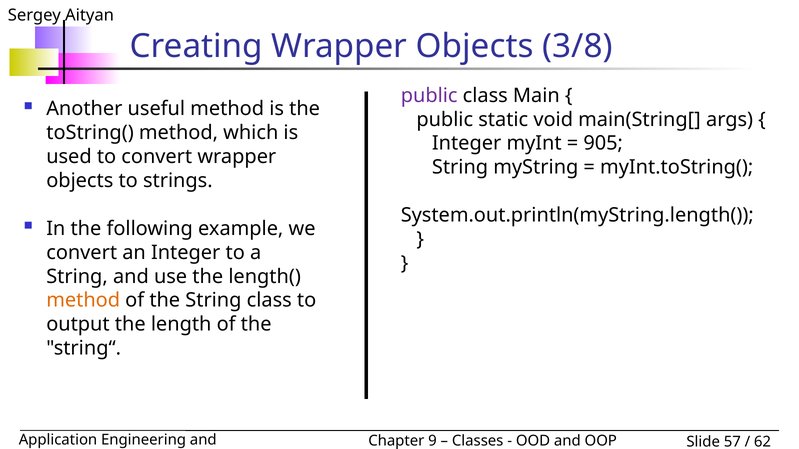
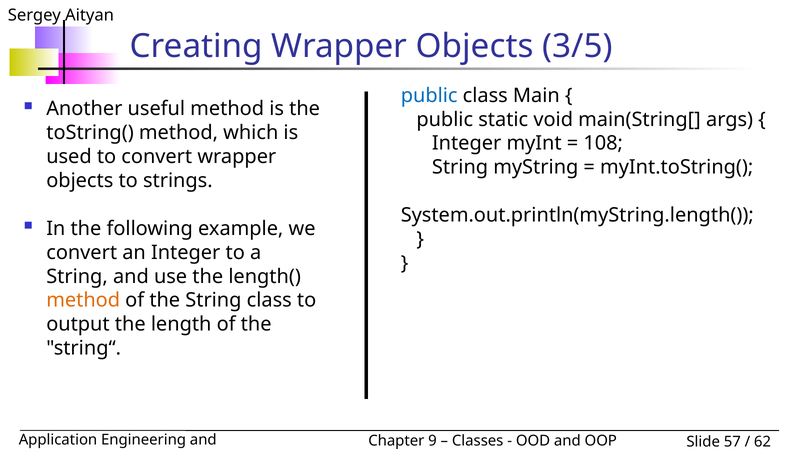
3/8: 3/8 -> 3/5
public at (429, 96) colour: purple -> blue
905: 905 -> 108
